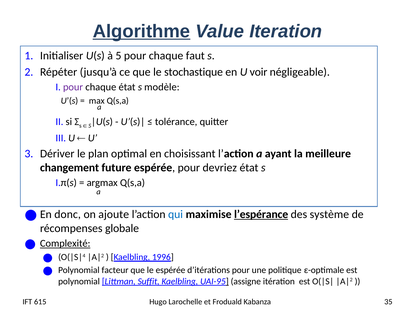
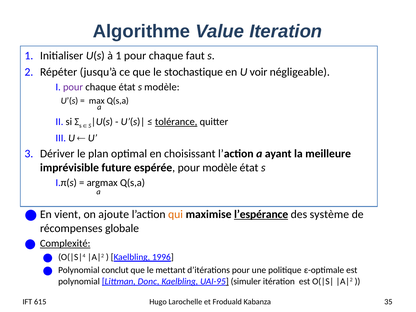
Algorithme underline: present -> none
à 5: 5 -> 1
tolérance underline: none -> present
changement: changement -> imprévisible
pour devriez: devriez -> modèle
donc: donc -> vient
qui colour: blue -> orange
facteur: facteur -> conclut
le espérée: espérée -> mettant
Suffit: Suffit -> Donc
assigne: assigne -> simuler
